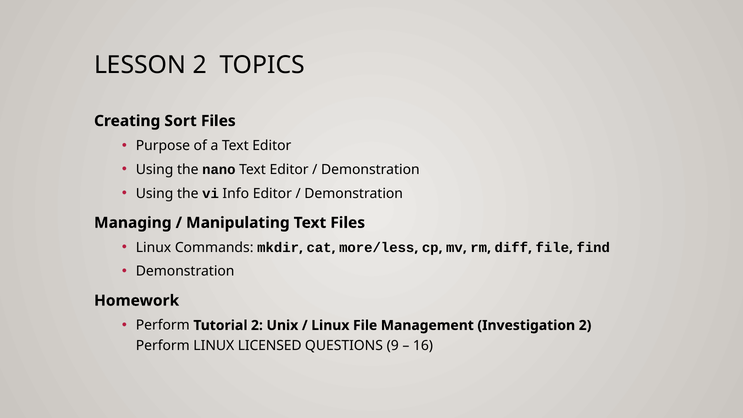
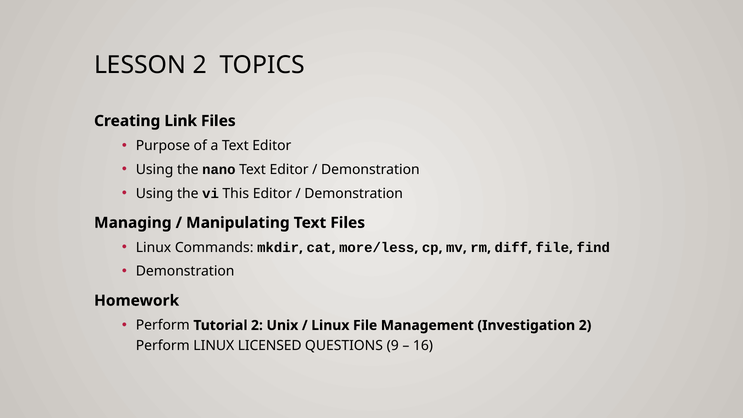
Sort: Sort -> Link
Info: Info -> This
